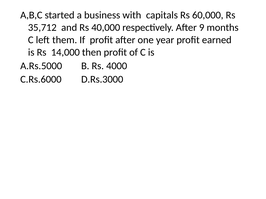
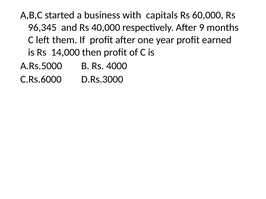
35,712: 35,712 -> 96,345
